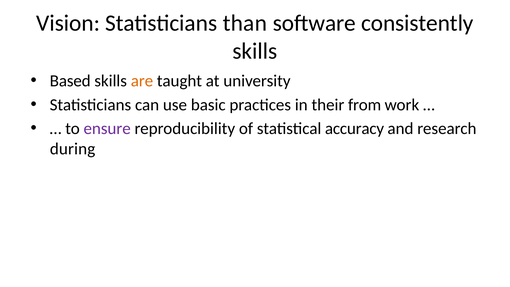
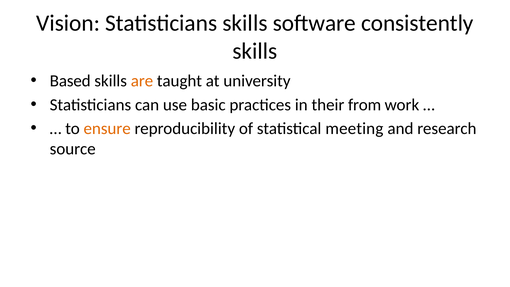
Statisticians than: than -> skills
ensure colour: purple -> orange
accuracy: accuracy -> meeting
during: during -> source
